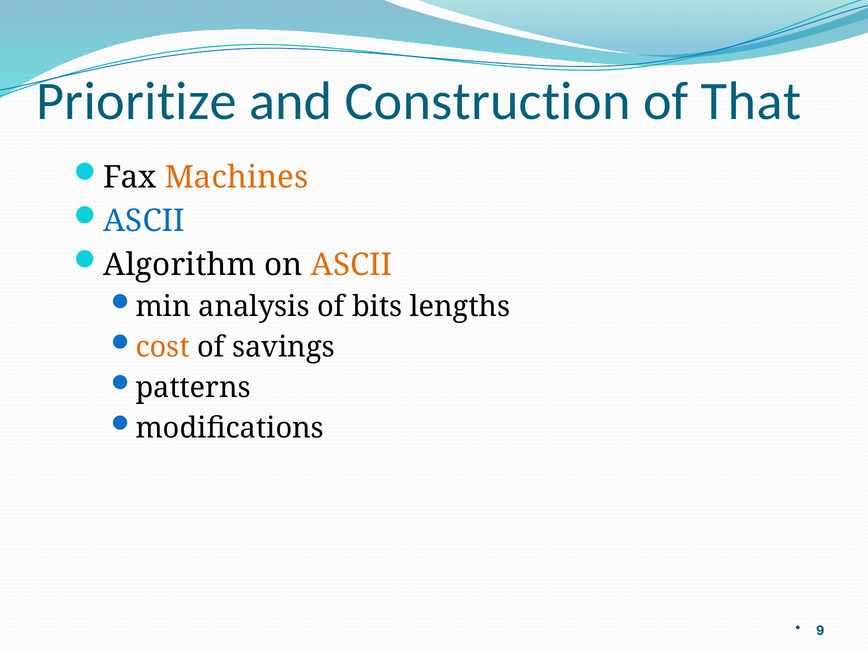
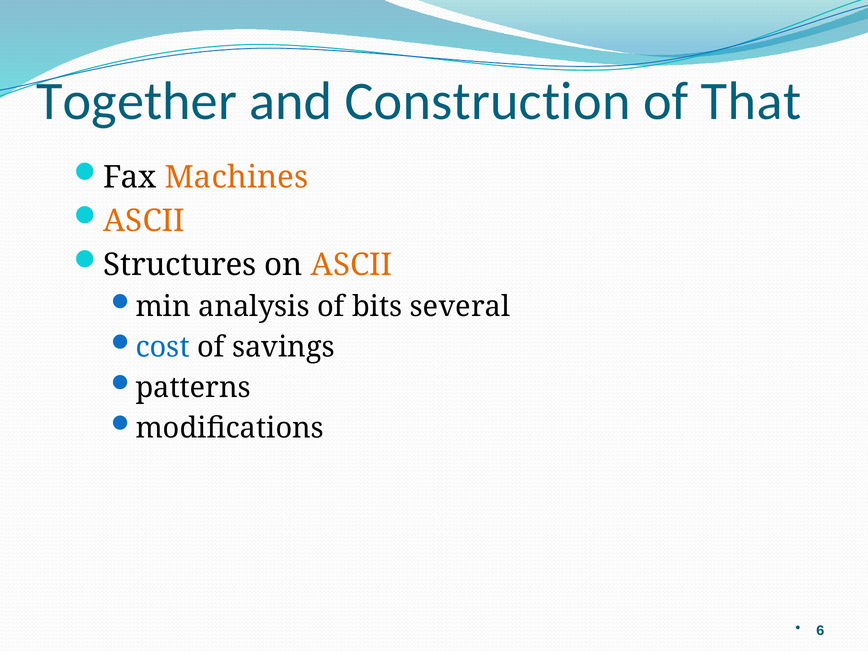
Prioritize: Prioritize -> Together
ASCII at (144, 221) colour: blue -> orange
Algorithm: Algorithm -> Structures
lengths: lengths -> several
cost colour: orange -> blue
9: 9 -> 6
